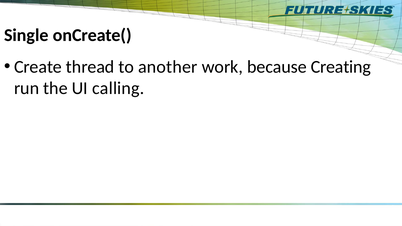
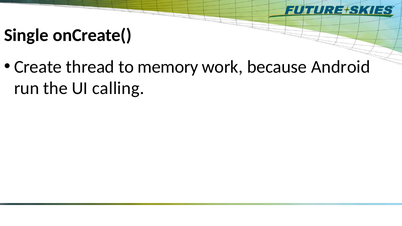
another: another -> memory
Creating: Creating -> Android
